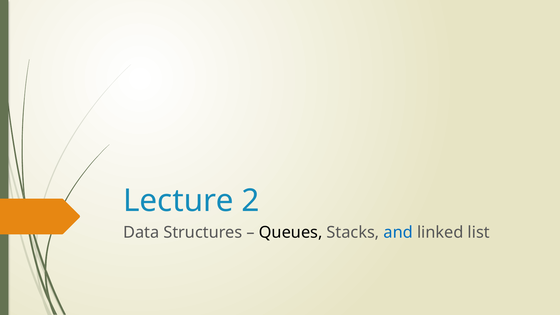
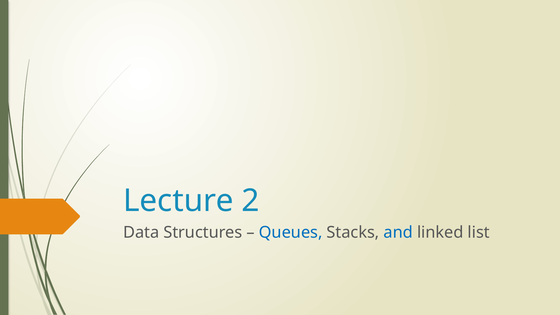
Queues colour: black -> blue
